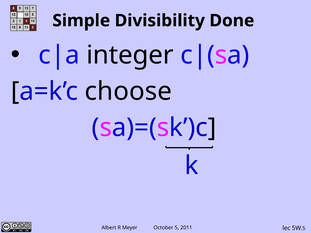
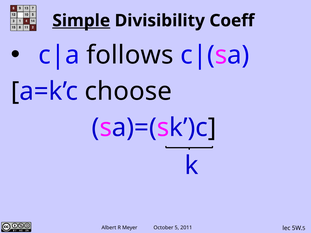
Simple underline: none -> present
Done: Done -> Coeff
integer: integer -> follows
